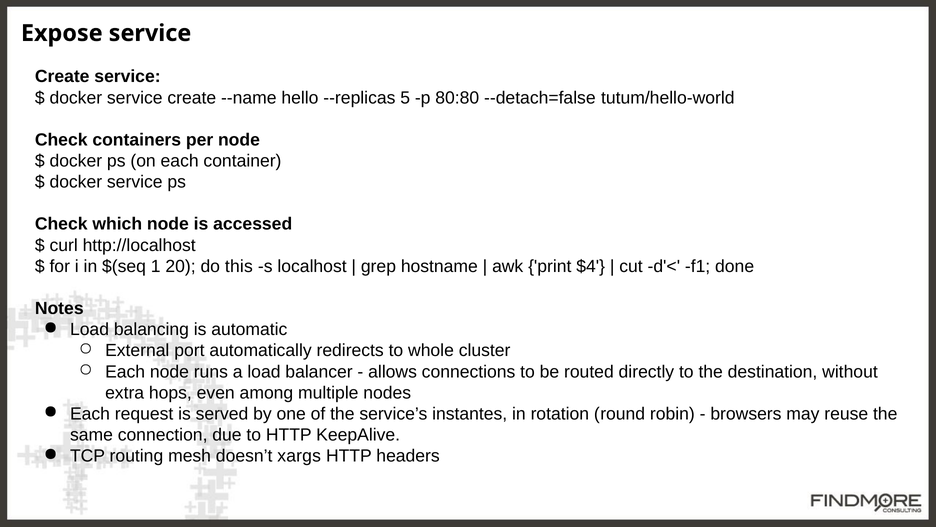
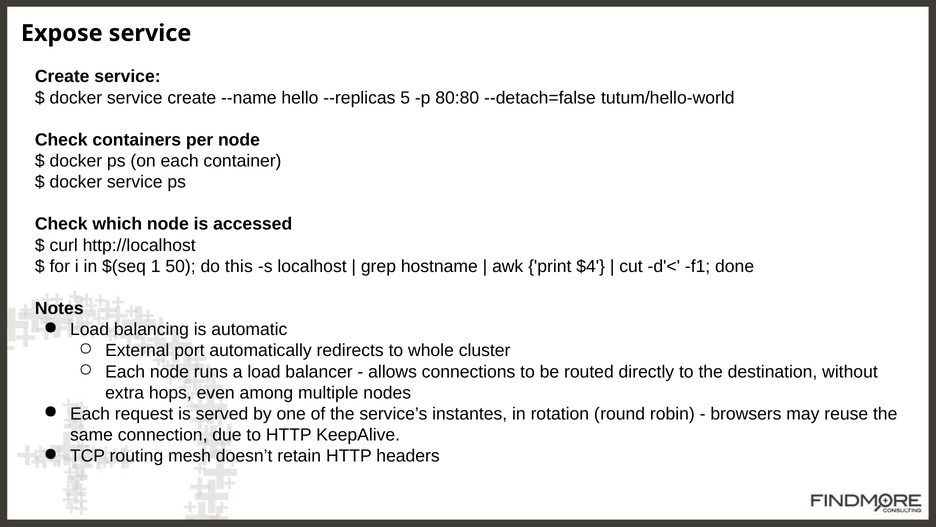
20: 20 -> 50
xargs: xargs -> retain
